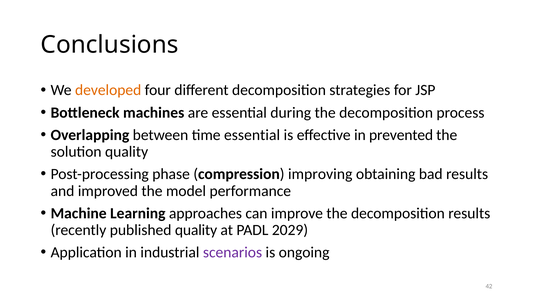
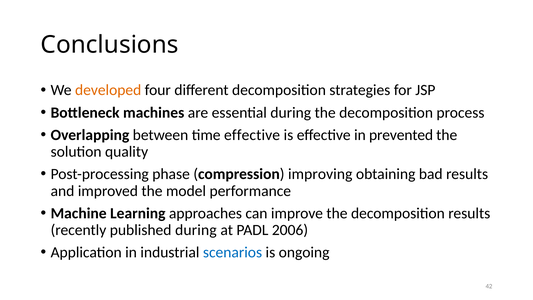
time essential: essential -> effective
published quality: quality -> during
2029: 2029 -> 2006
scenarios colour: purple -> blue
